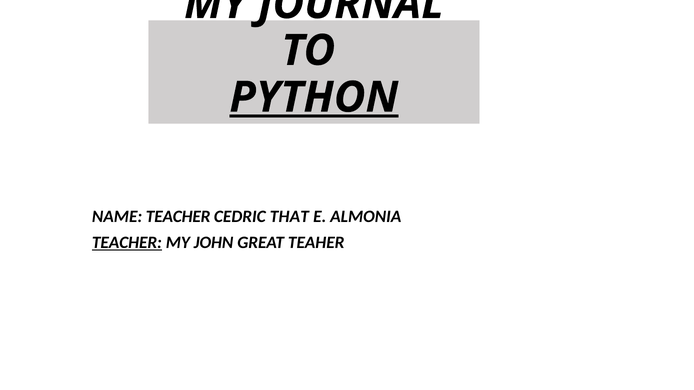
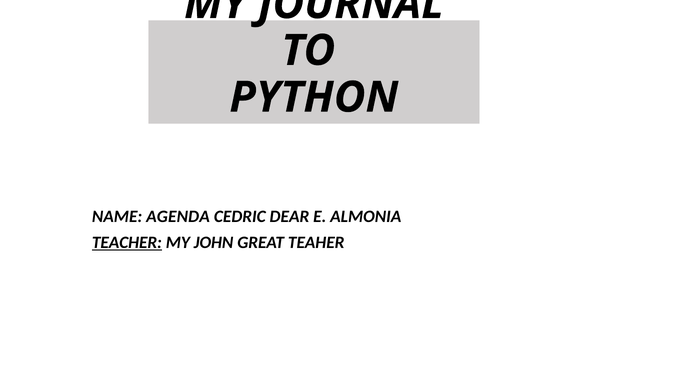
PYTHON underline: present -> none
NAME TEACHER: TEACHER -> AGENDA
THAT: THAT -> DEAR
